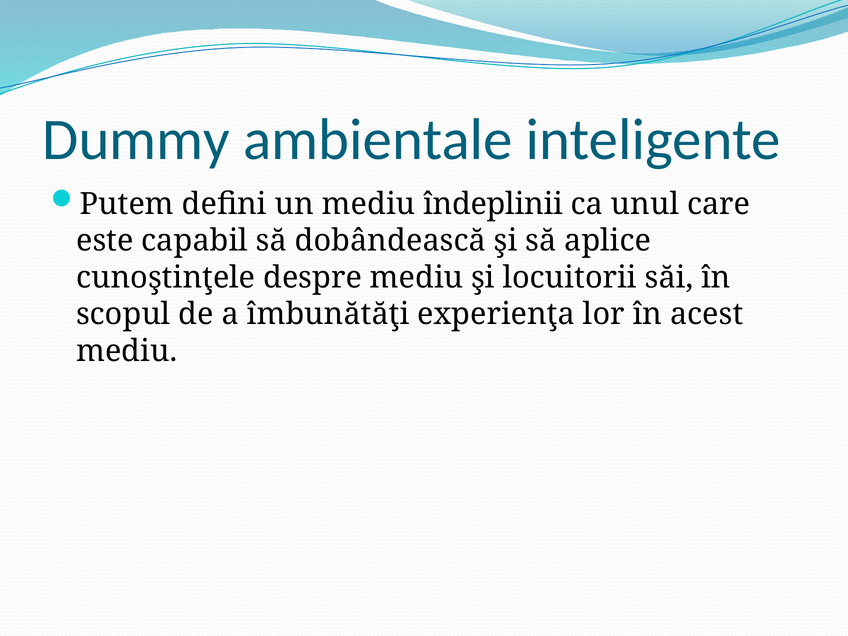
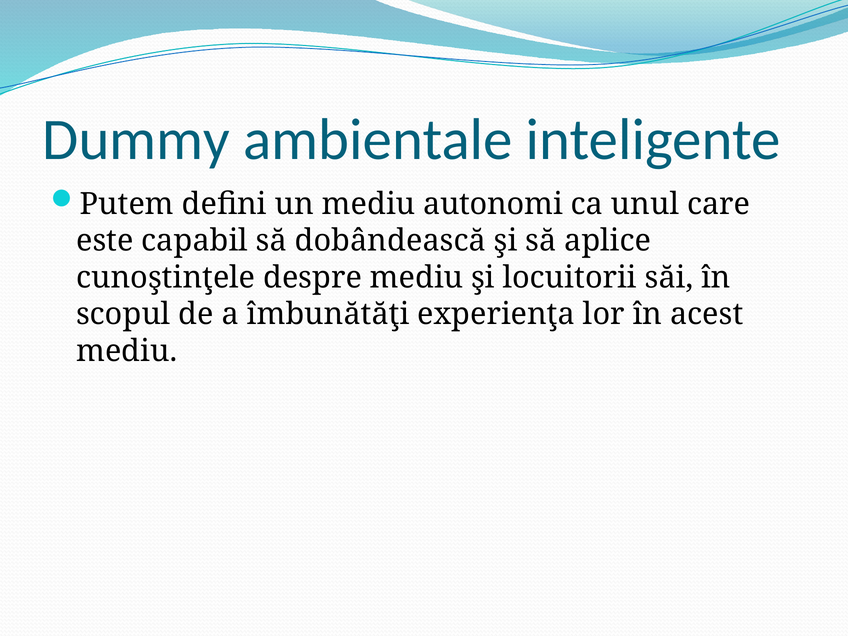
îndeplinii: îndeplinii -> autonomi
